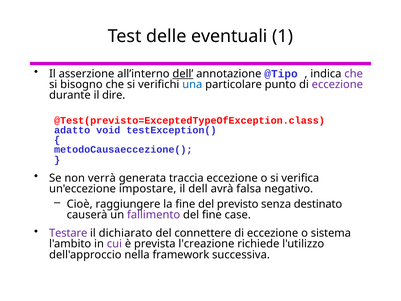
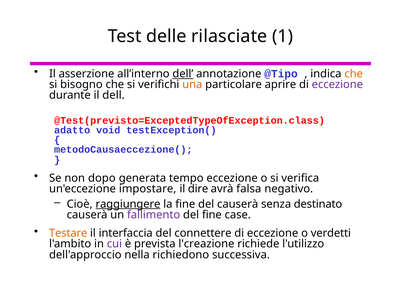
eventuali: eventuali -> rilasciate
che at (354, 74) colour: purple -> orange
una colour: blue -> orange
punto: punto -> aprire
il dire: dire -> dell
verrà: verrà -> dopo
traccia: traccia -> tempo
il dell: dell -> dire
raggiungere underline: none -> present
del previsto: previsto -> causerà
Testare colour: purple -> orange
dichiarato: dichiarato -> interfaccia
sistema: sistema -> verdetti
framework: framework -> richiedono
